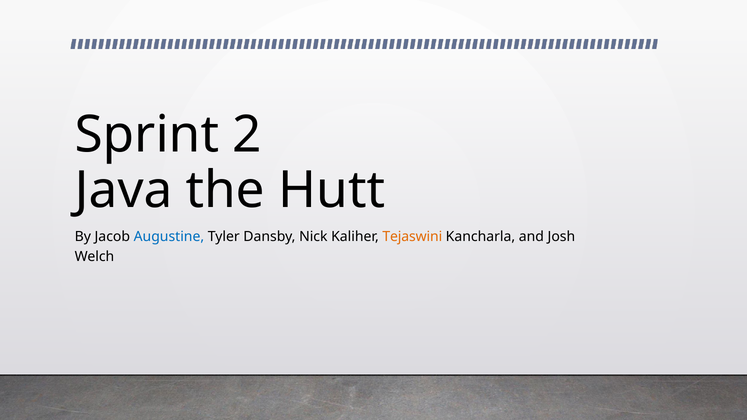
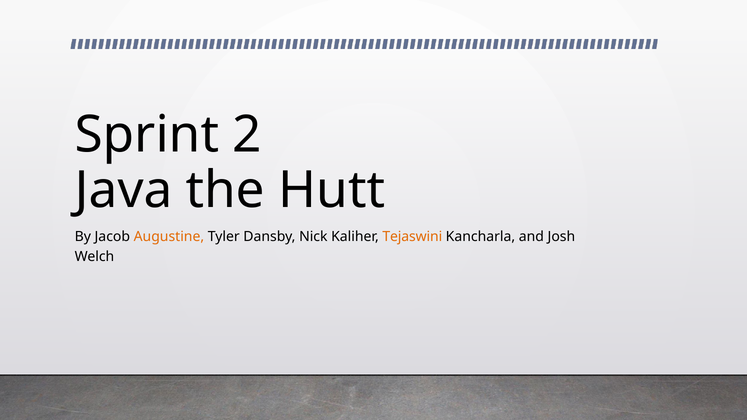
Augustine colour: blue -> orange
